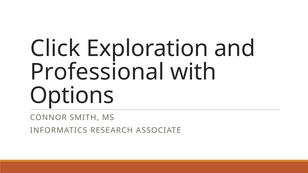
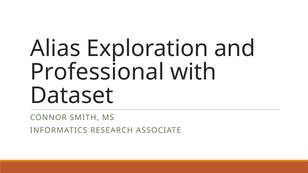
Click: Click -> Alias
Options: Options -> Dataset
